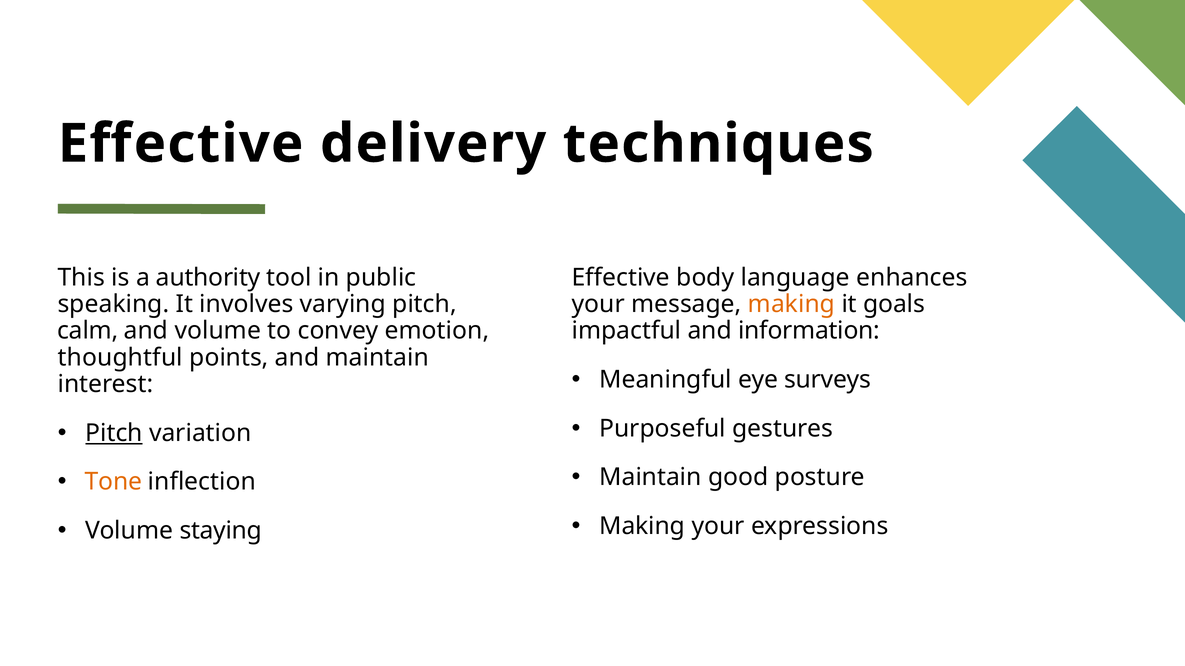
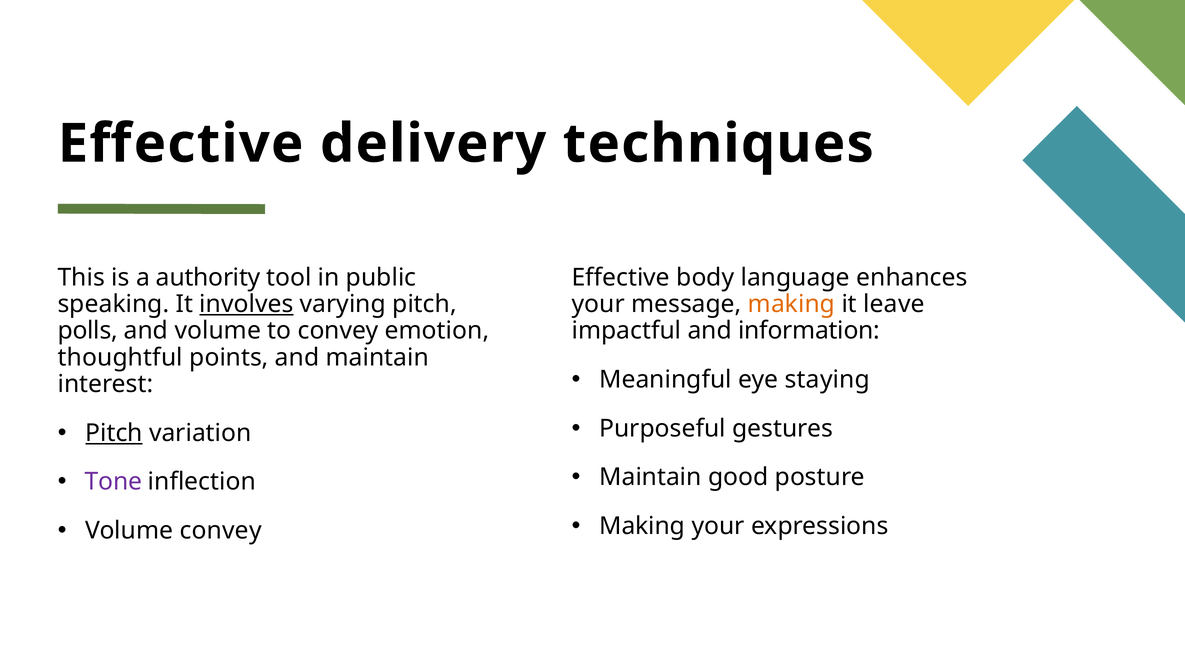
involves underline: none -> present
goals: goals -> leave
calm: calm -> polls
surveys: surveys -> staying
Tone colour: orange -> purple
Volume staying: staying -> convey
